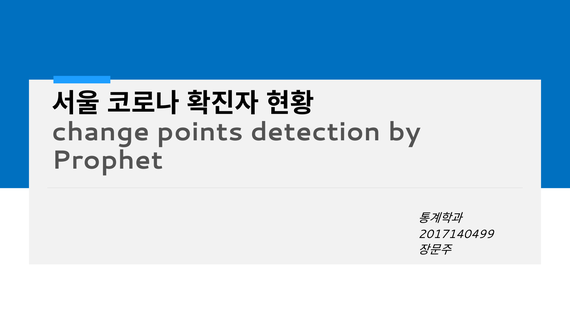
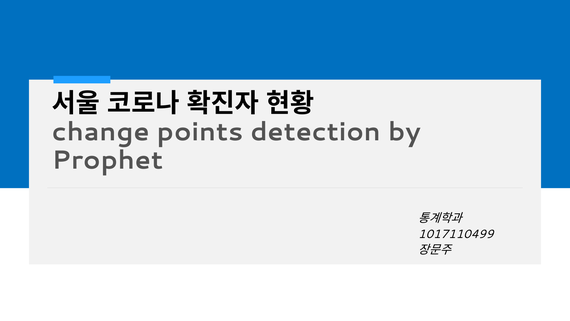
2017140499: 2017140499 -> 1017110499
